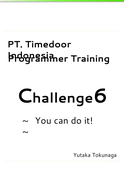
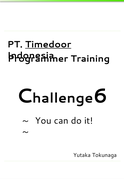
Timedoor underline: none -> present
